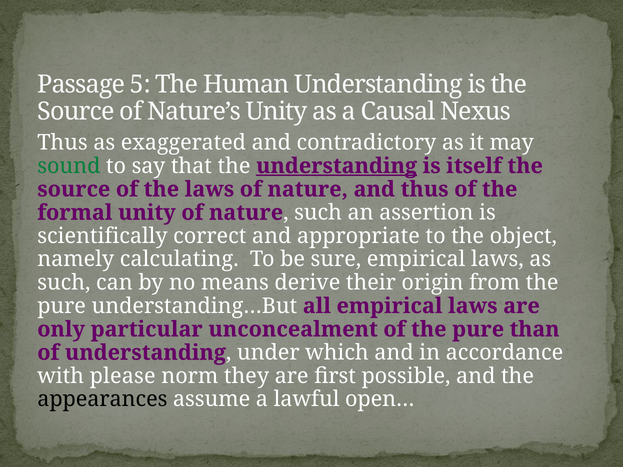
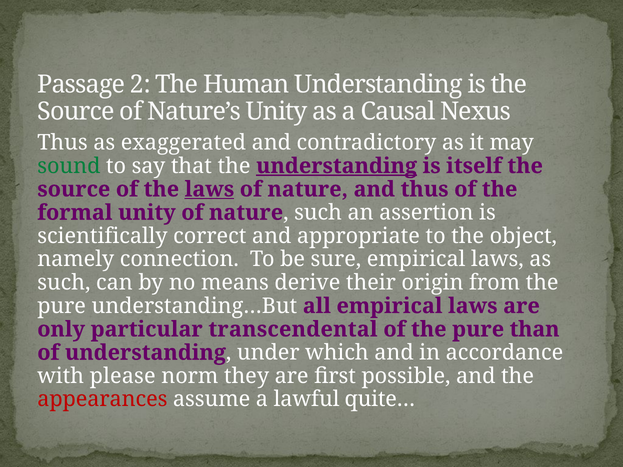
5: 5 -> 2
laws at (209, 189) underline: none -> present
calculating: calculating -> connection
unconcealment: unconcealment -> transcendental
appearances colour: black -> red
open…: open… -> quite…
